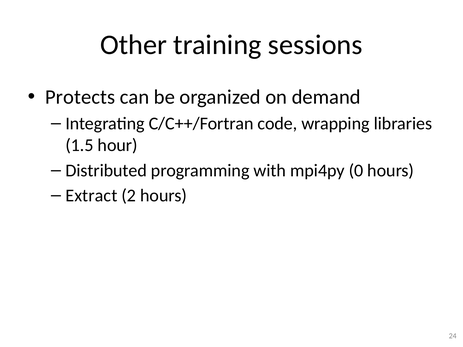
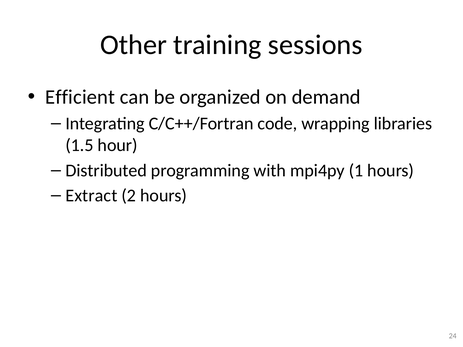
Protects: Protects -> Efficient
0: 0 -> 1
